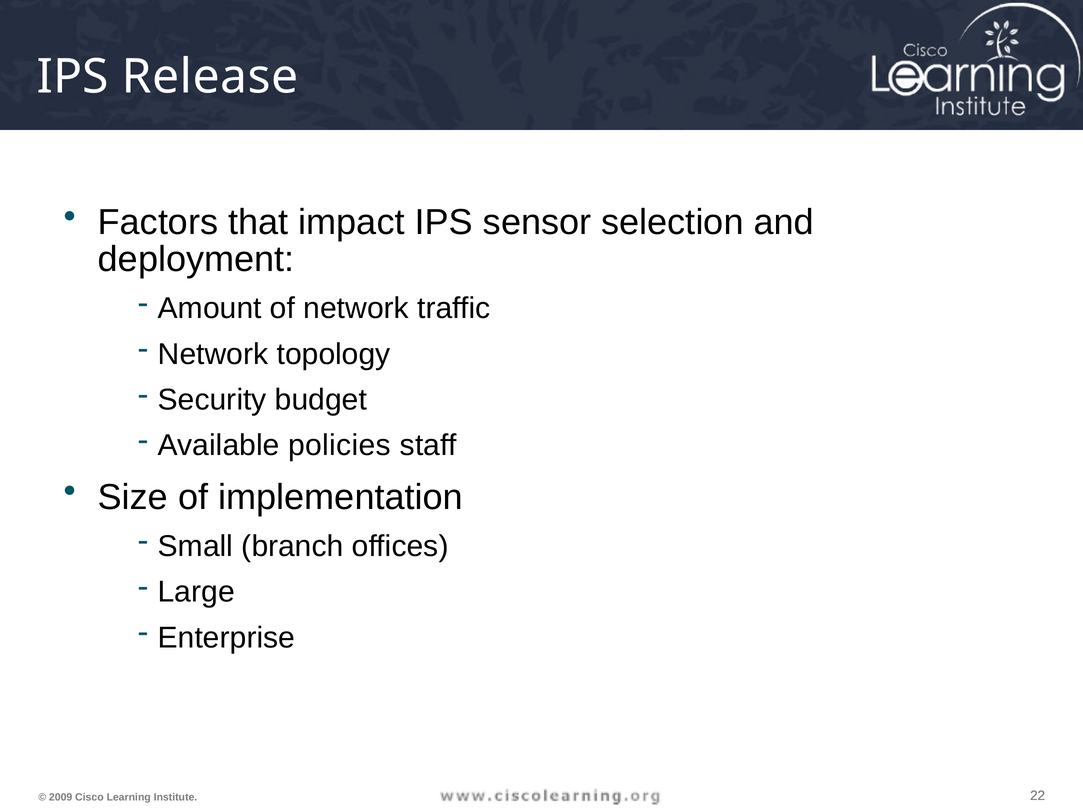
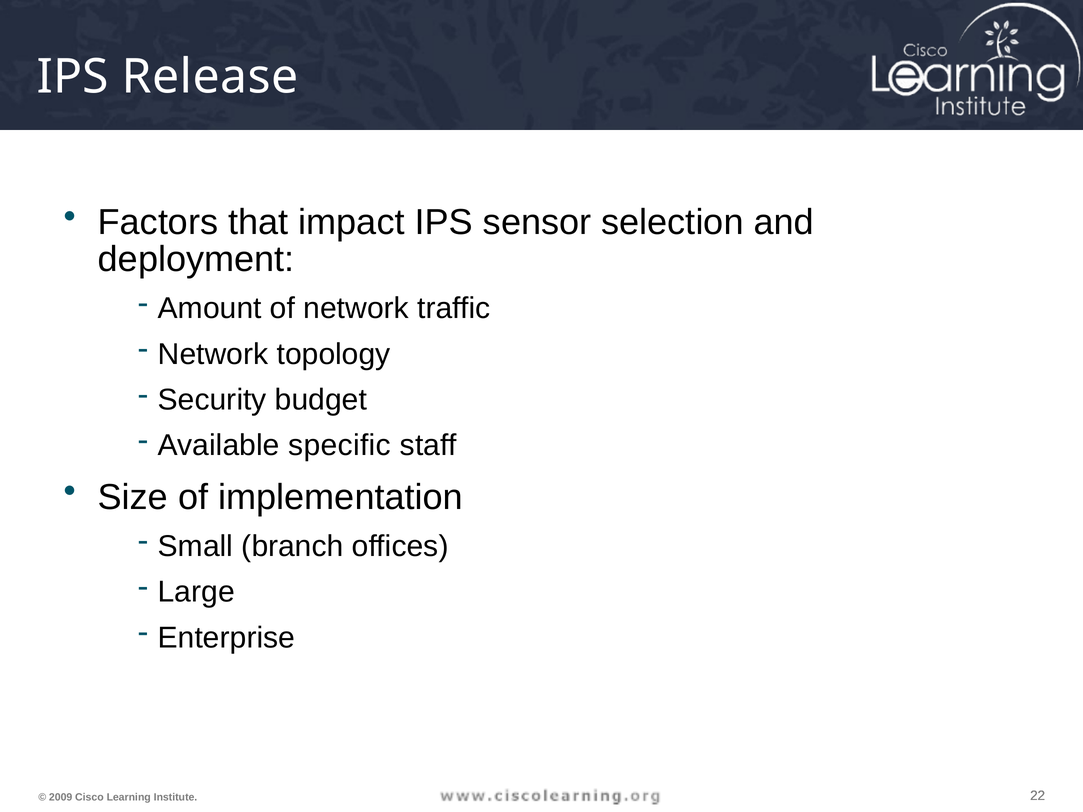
policies: policies -> specific
